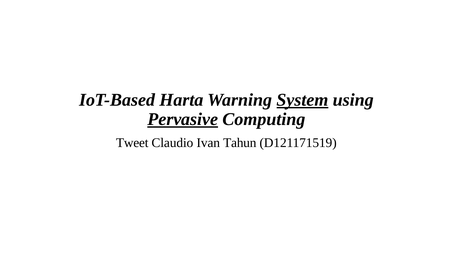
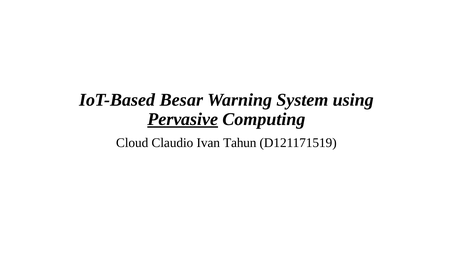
Harta: Harta -> Besar
System underline: present -> none
Tweet: Tweet -> Cloud
